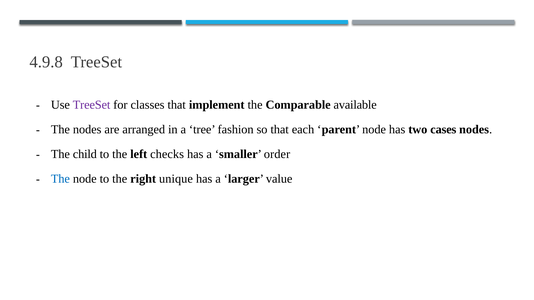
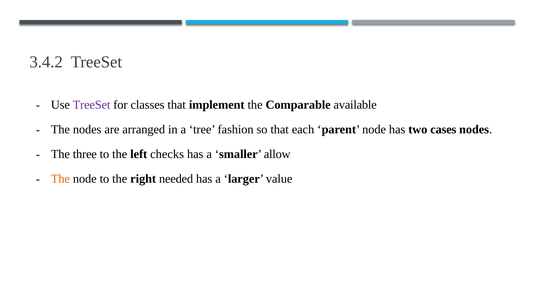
4.9.8: 4.9.8 -> 3.4.2
child: child -> three
order: order -> allow
The at (60, 179) colour: blue -> orange
unique: unique -> needed
